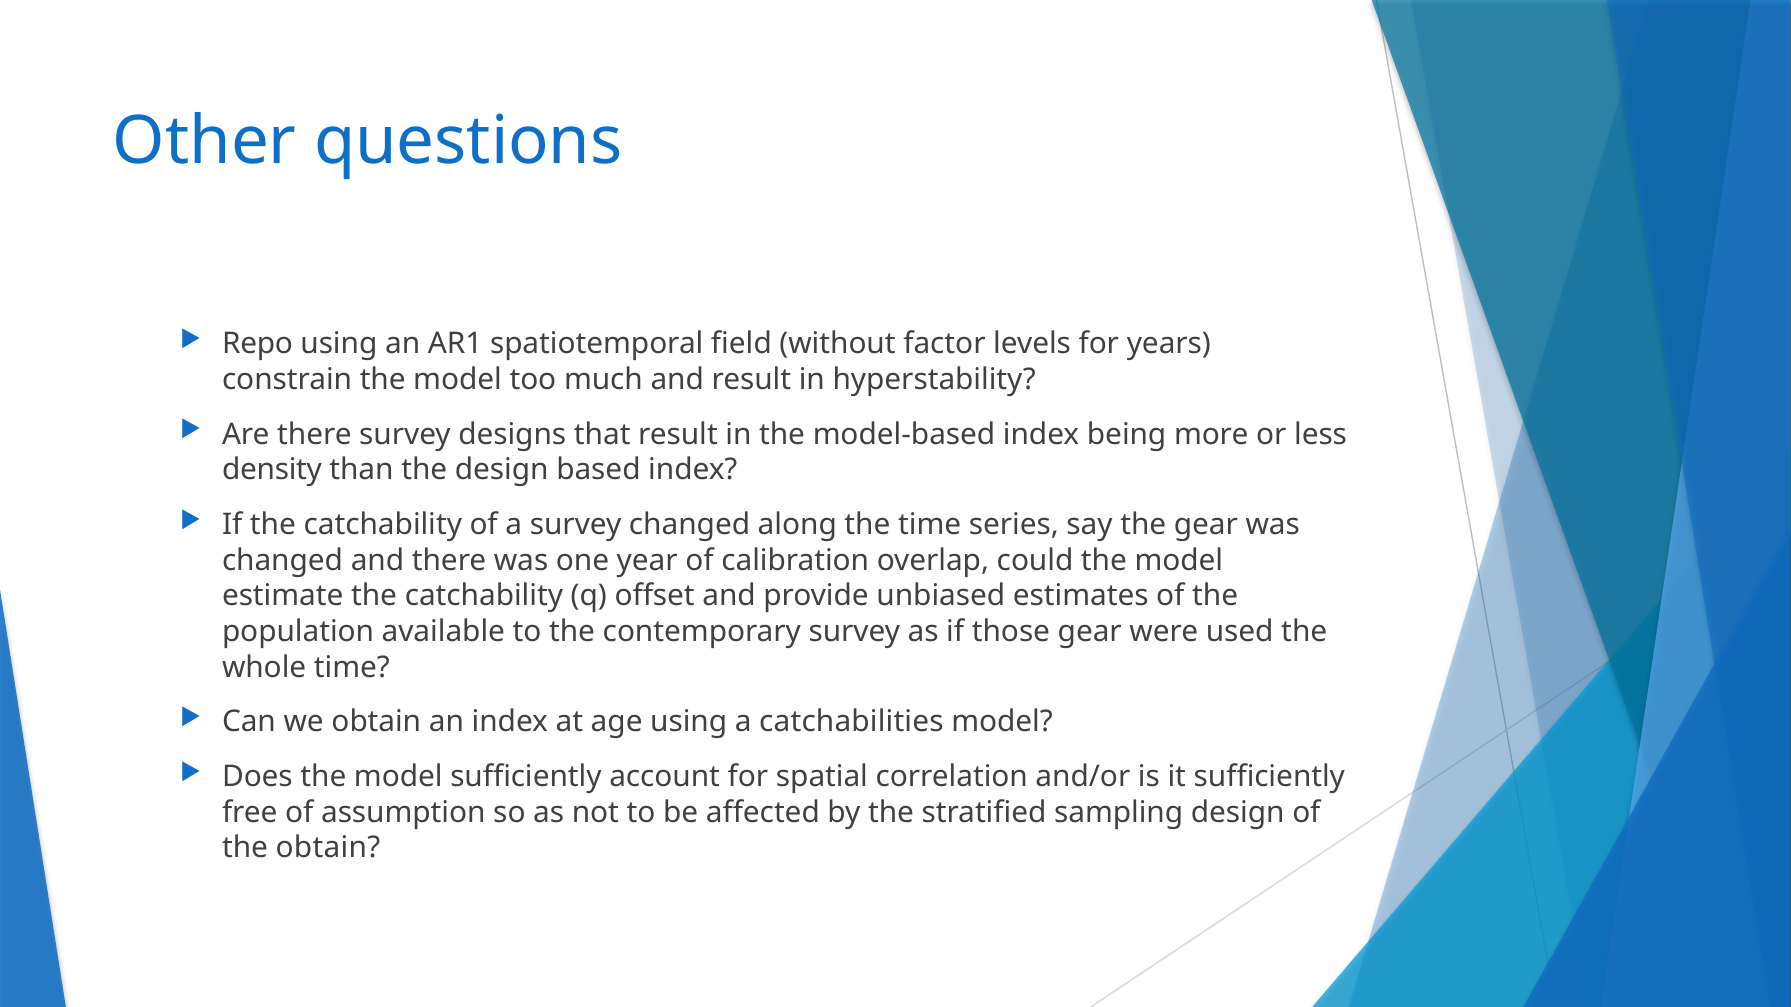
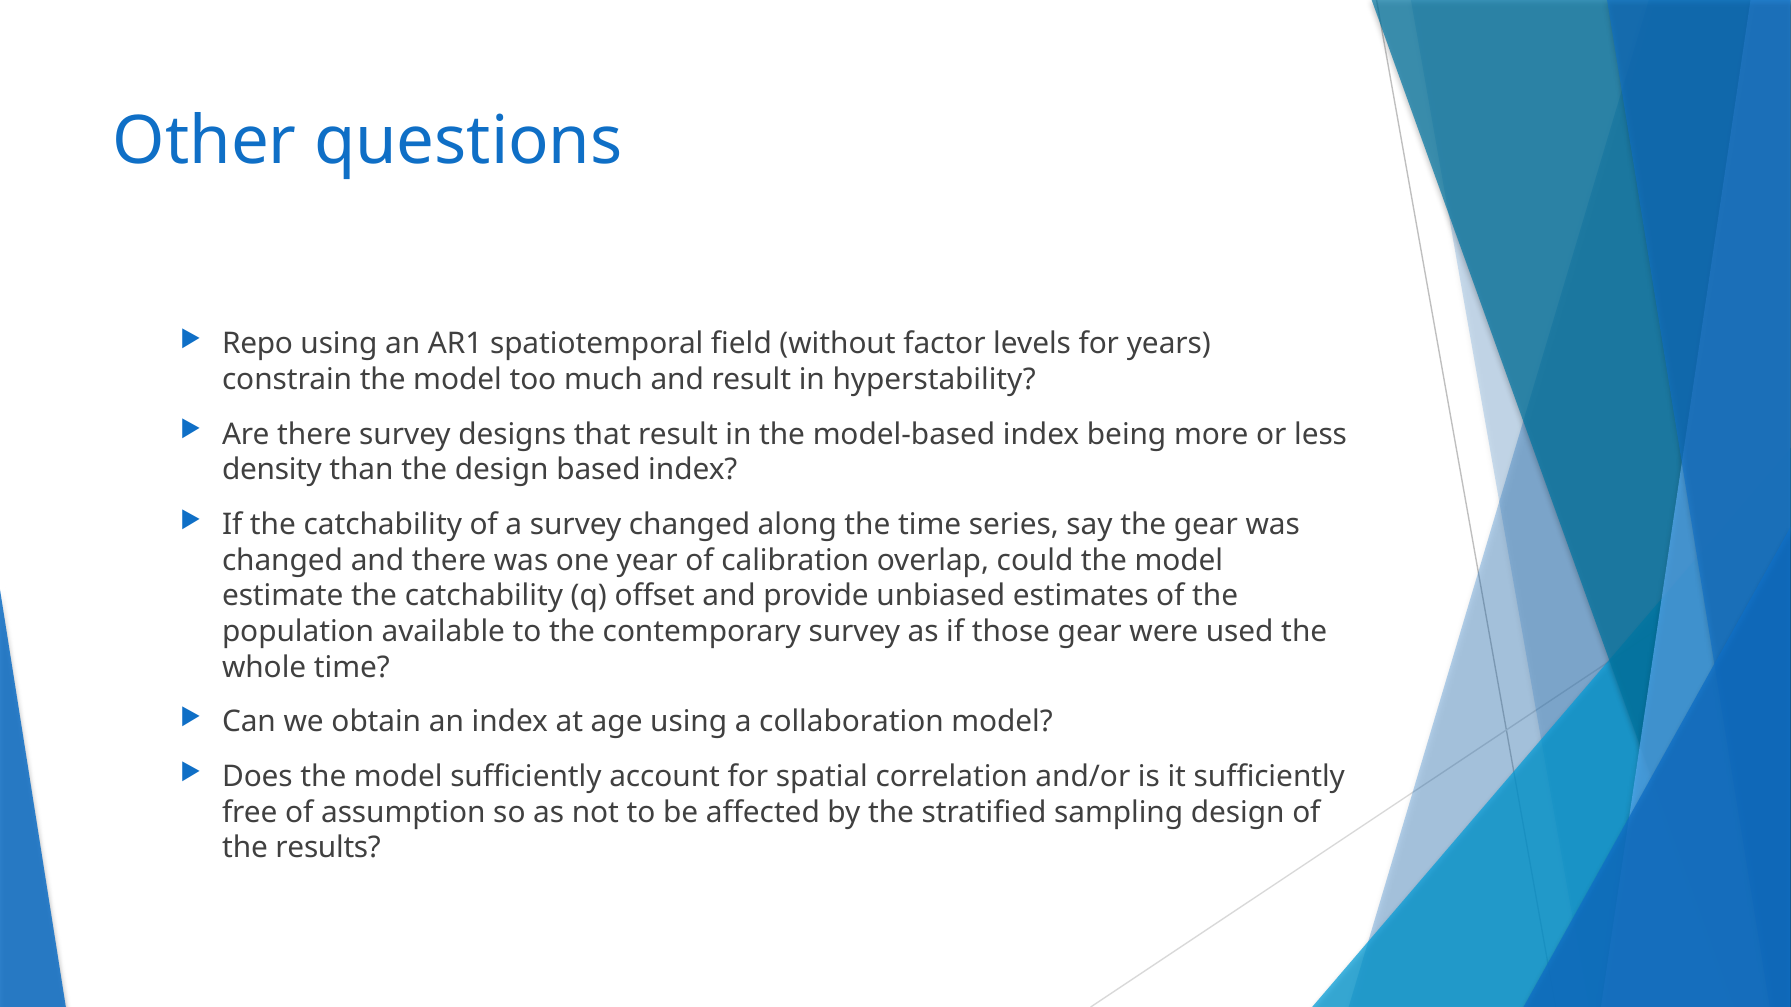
catchabilities: catchabilities -> collaboration
the obtain: obtain -> results
